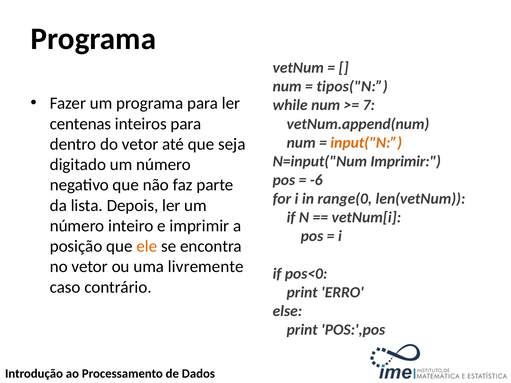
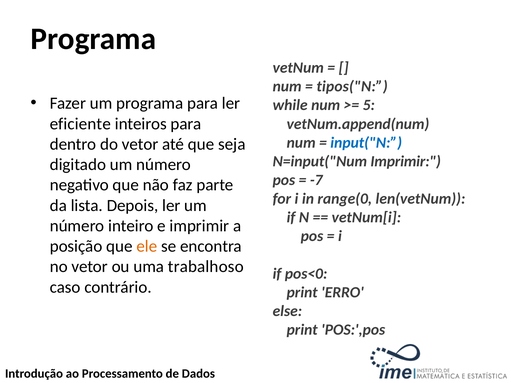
7: 7 -> 5
centenas: centenas -> eficiente
input("N colour: orange -> blue
-6: -6 -> -7
livremente: livremente -> trabalhoso
